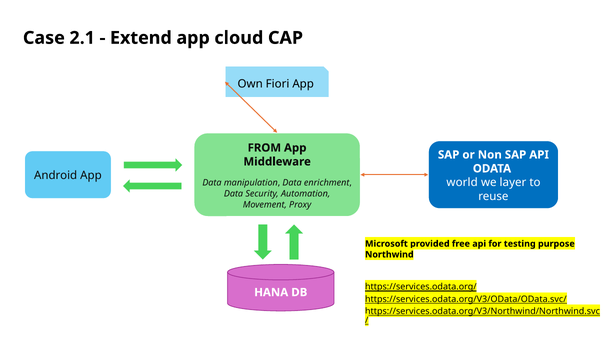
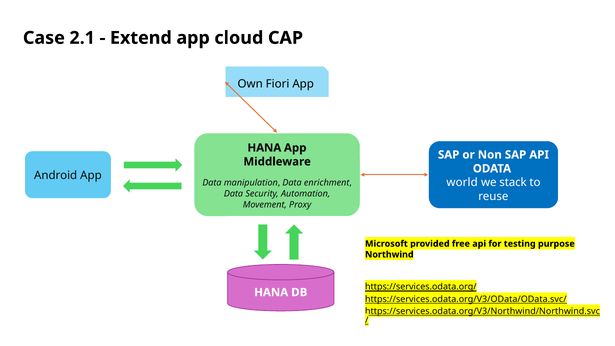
FROM at (264, 148): FROM -> HANA
layer: layer -> stack
